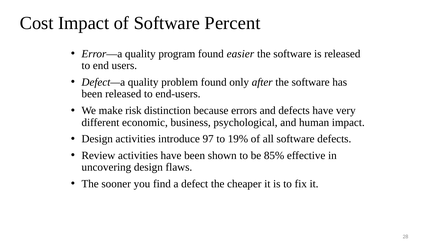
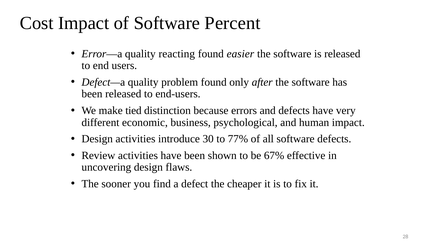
program: program -> reacting
risk: risk -> tied
97: 97 -> 30
19%: 19% -> 77%
85%: 85% -> 67%
